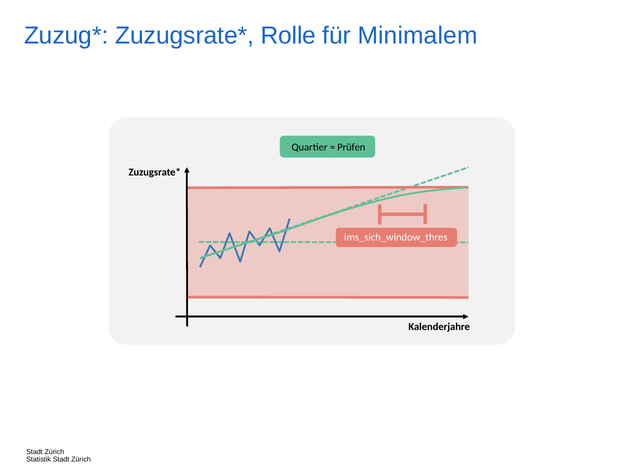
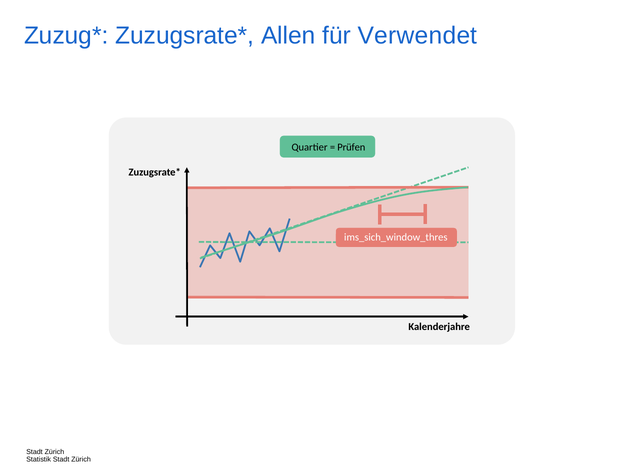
Rolle: Rolle -> Allen
Minimalem: Minimalem -> Verwendet
